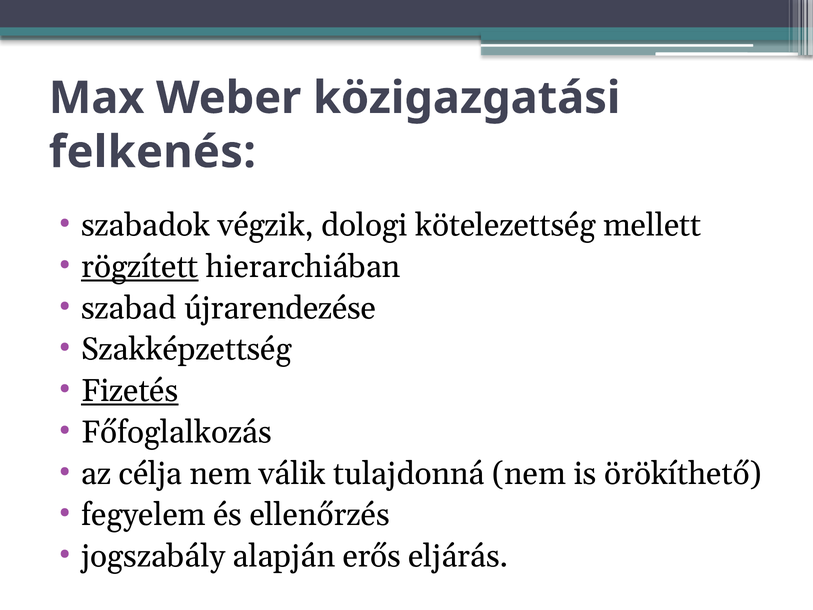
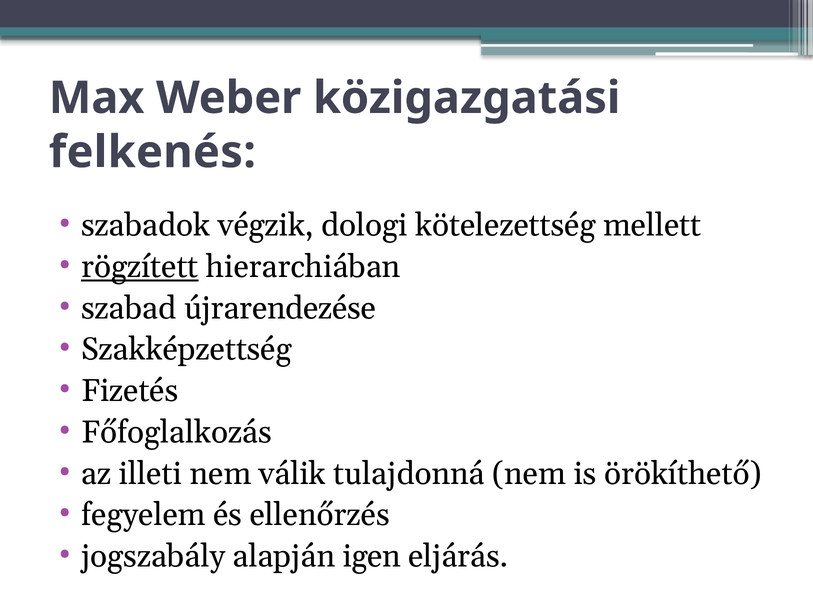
Fizetés underline: present -> none
célja: célja -> illeti
erős: erős -> igen
